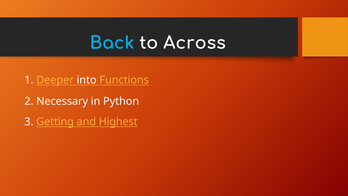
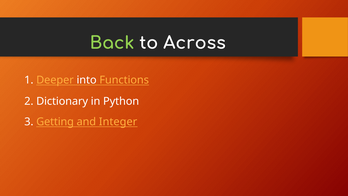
Back colour: light blue -> light green
Necessary: Necessary -> Dictionary
Highest: Highest -> Integer
